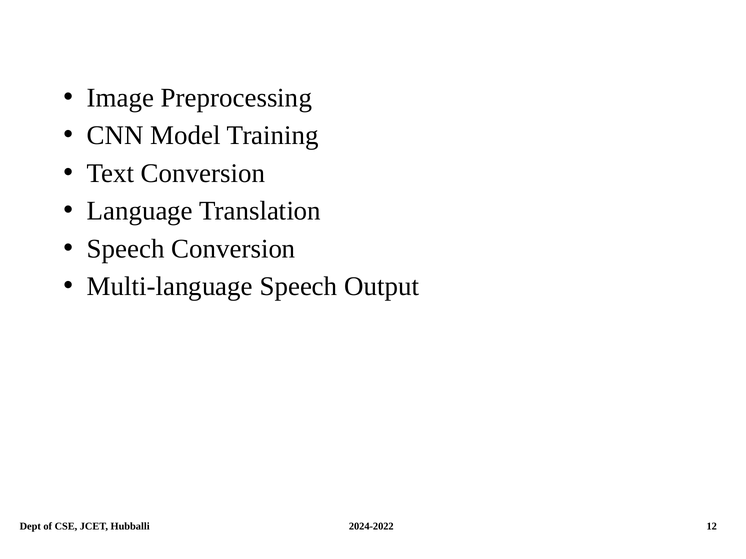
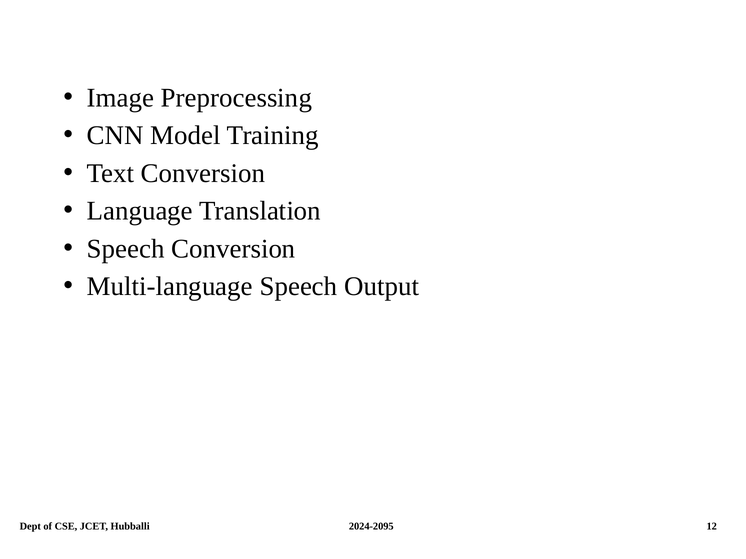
2024-2022: 2024-2022 -> 2024-2095
